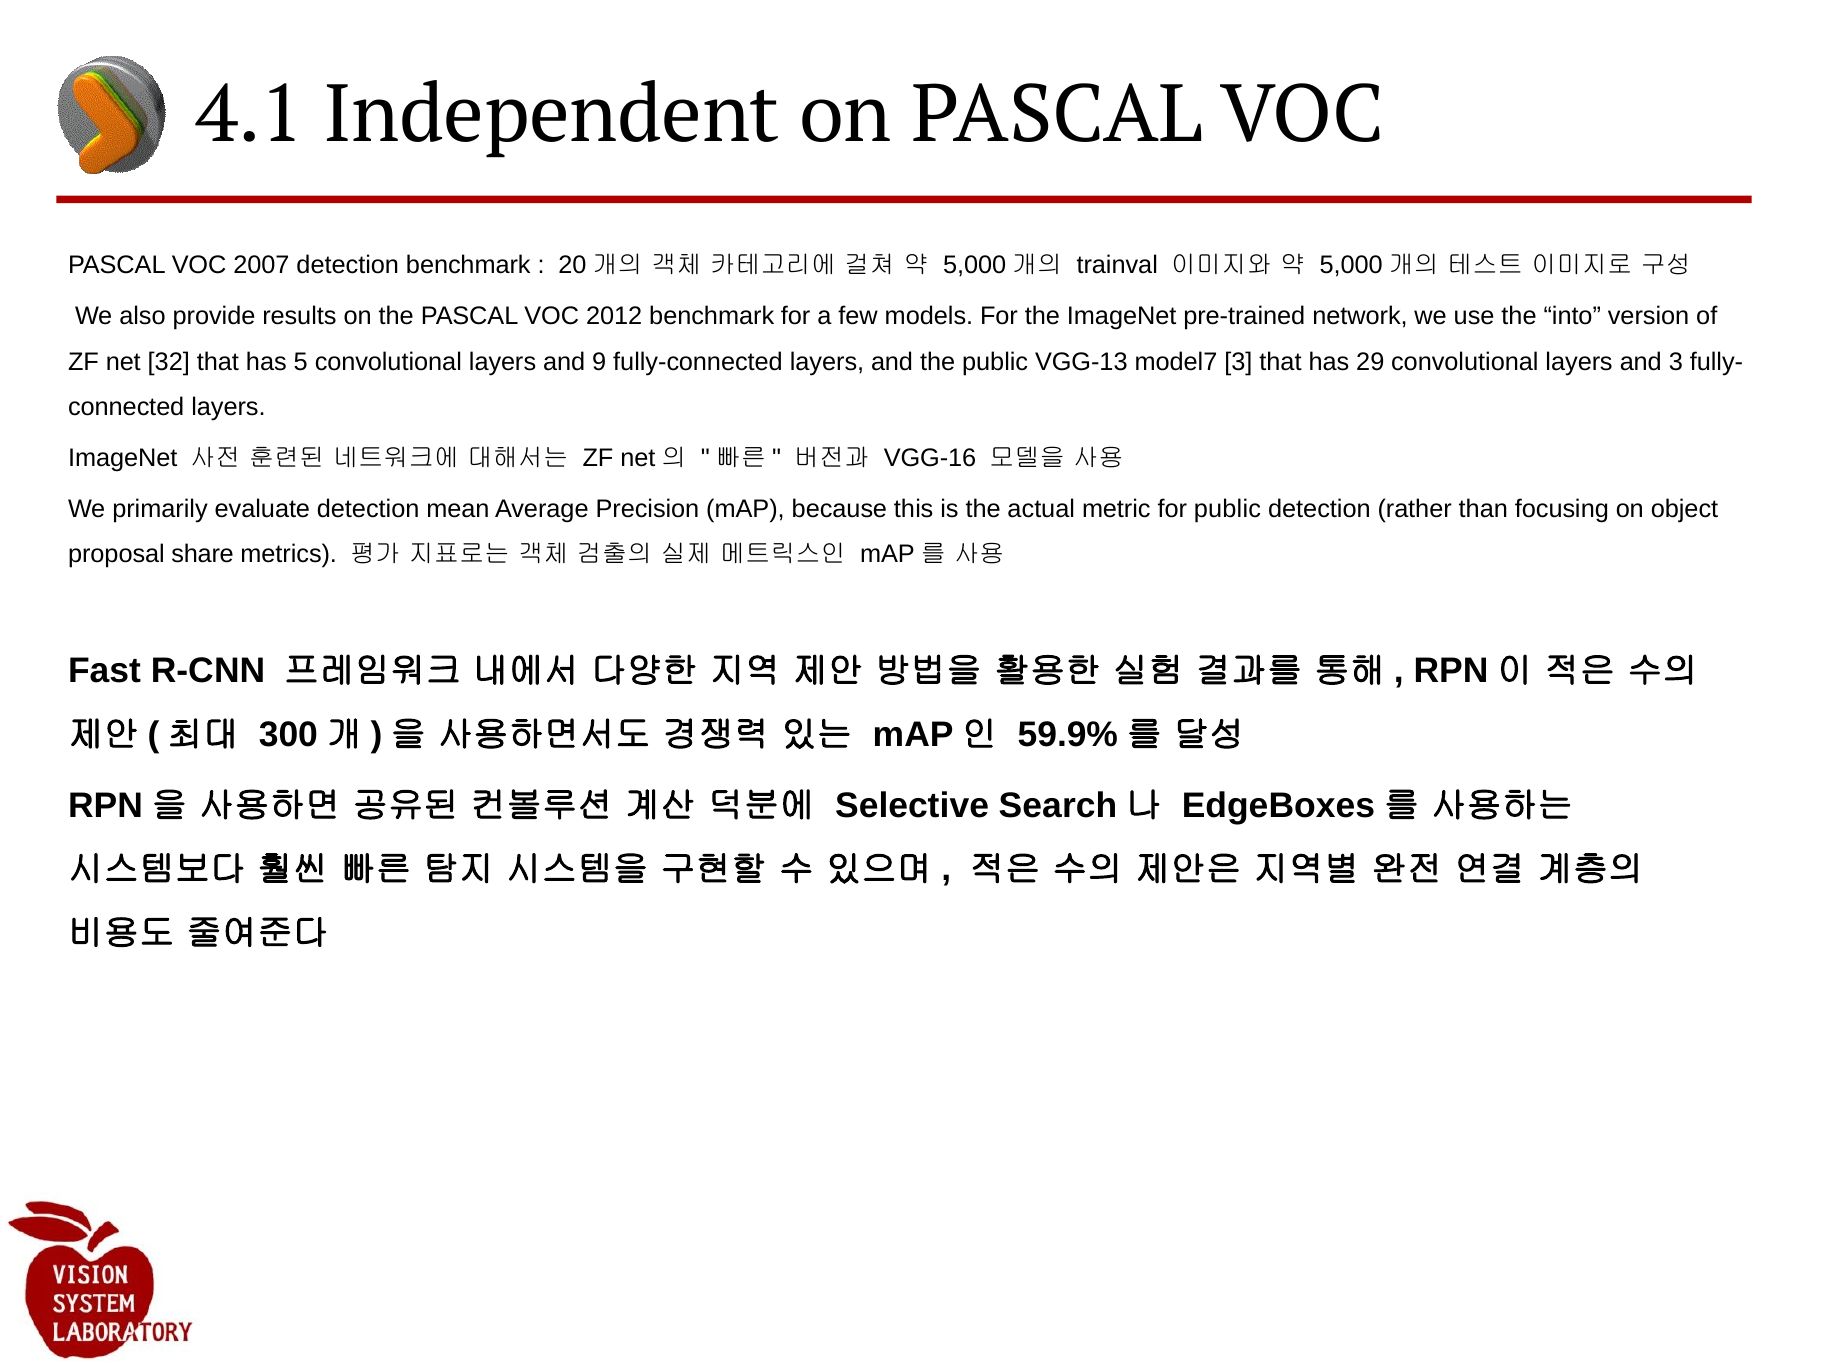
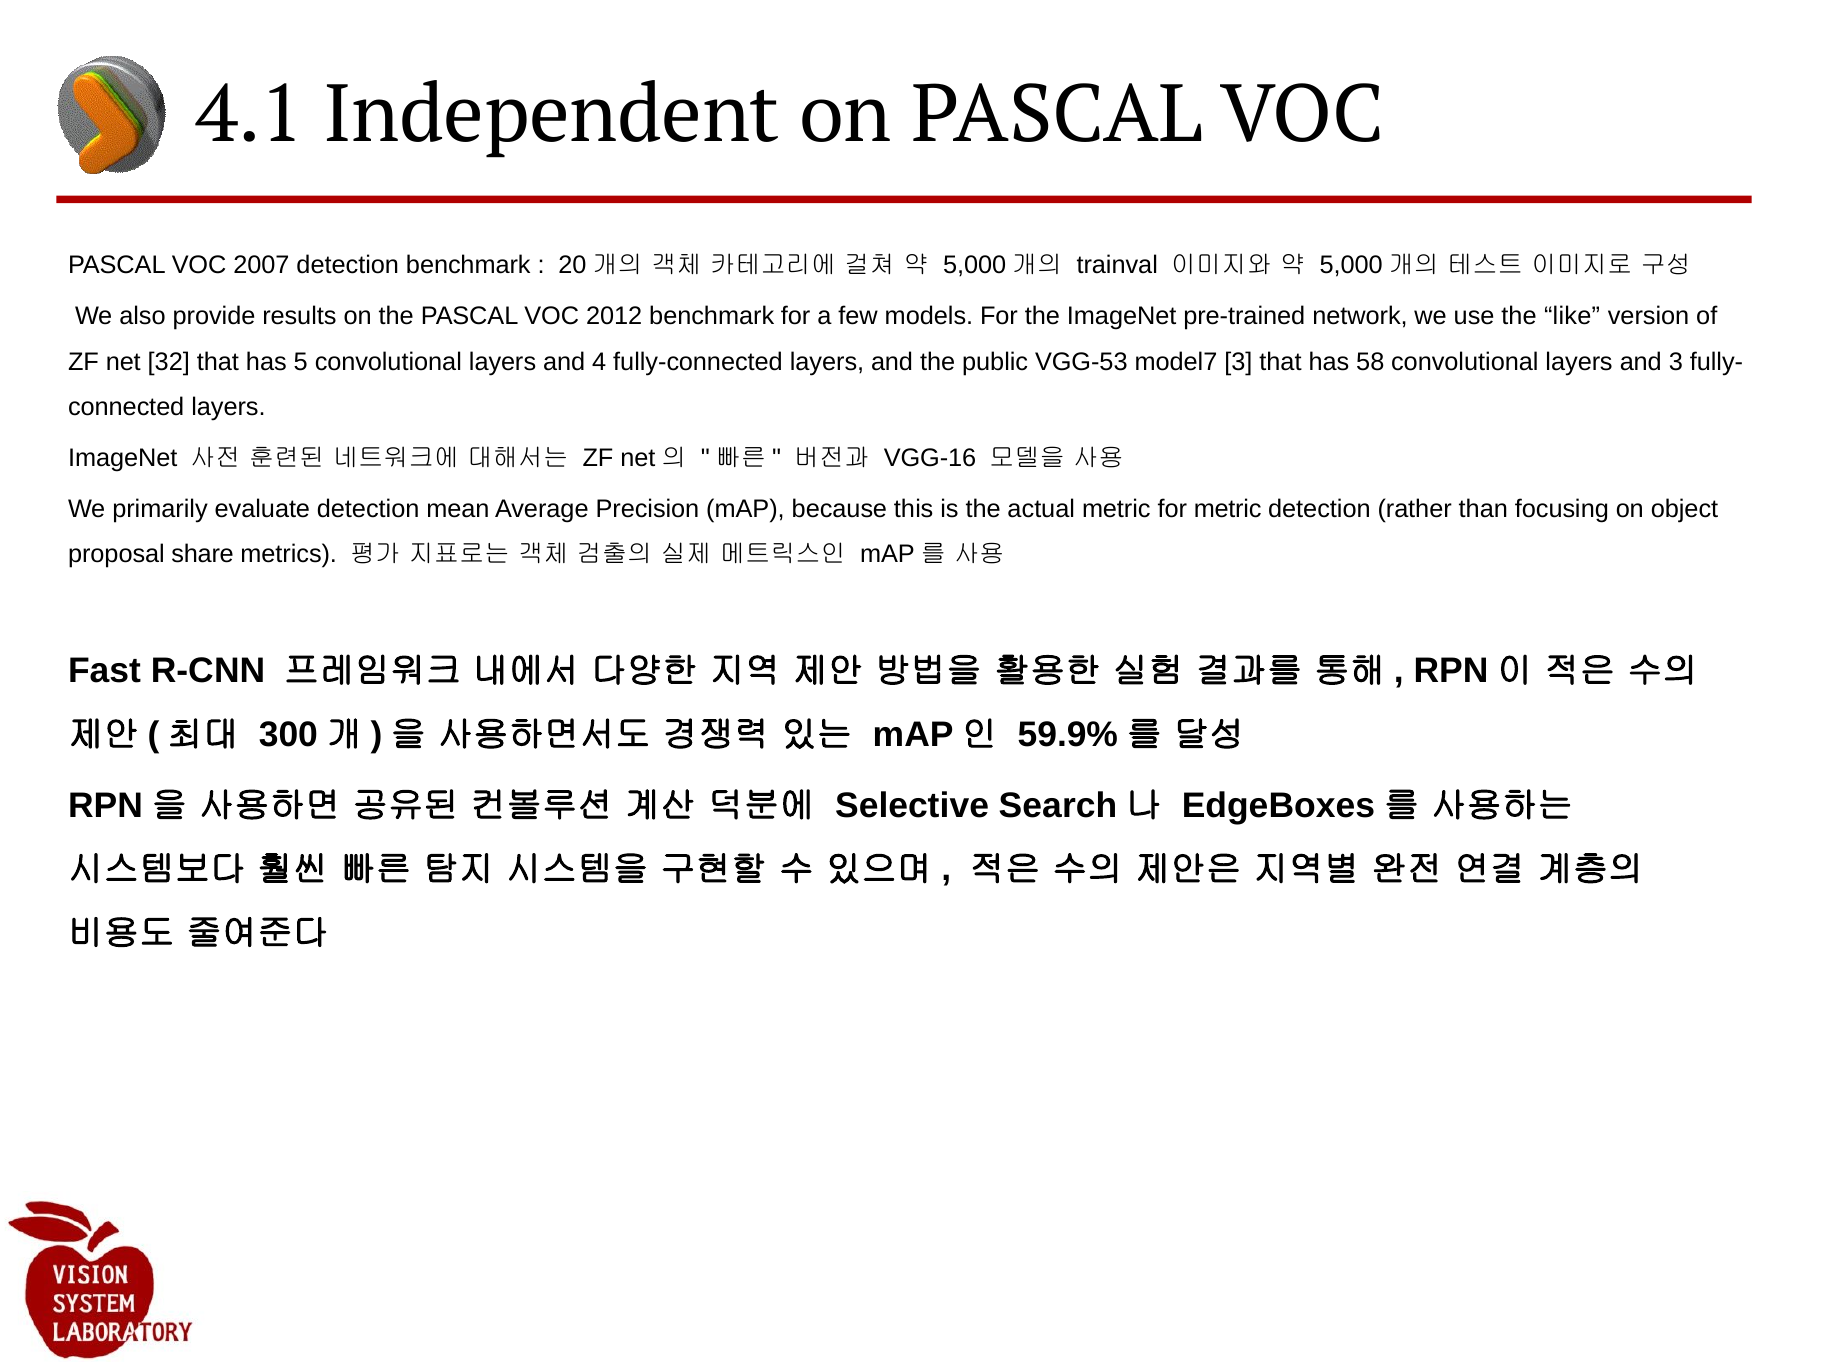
into: into -> like
9: 9 -> 4
VGG-13: VGG-13 -> VGG-53
29: 29 -> 58
for public: public -> metric
